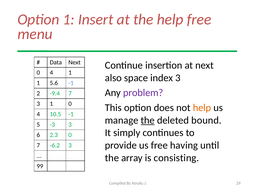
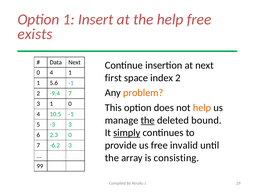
menu: menu -> exists
also: also -> first
index 3: 3 -> 2
problem colour: purple -> orange
simply underline: none -> present
having: having -> invalid
